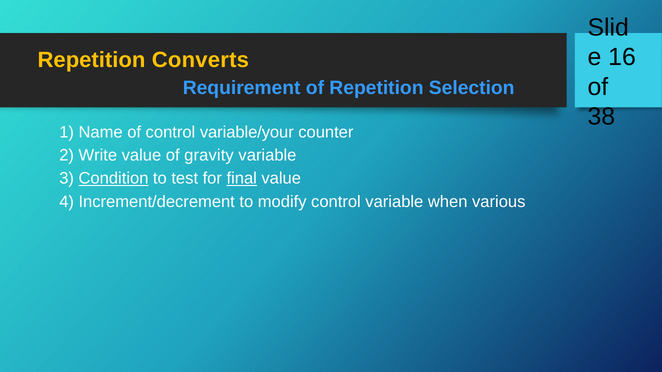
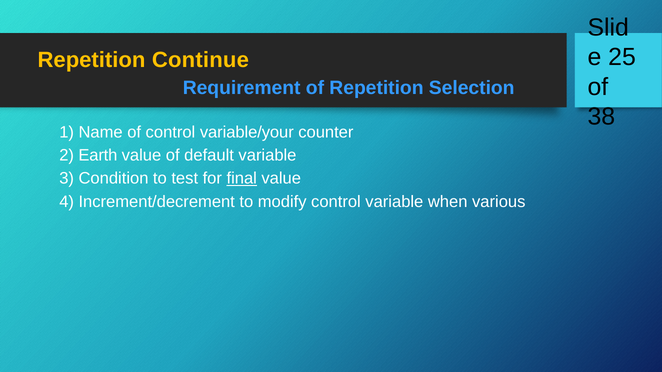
16: 16 -> 25
Converts: Converts -> Continue
Write: Write -> Earth
gravity: gravity -> default
Condition underline: present -> none
